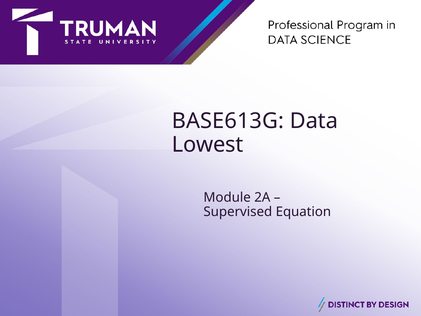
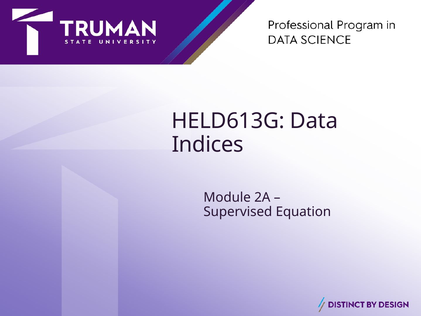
BASE613G: BASE613G -> HELD613G
Lowest: Lowest -> Indices
